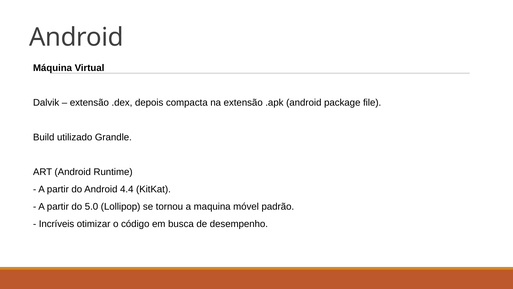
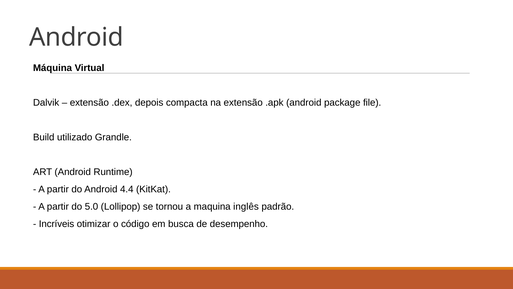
móvel: móvel -> inglês
